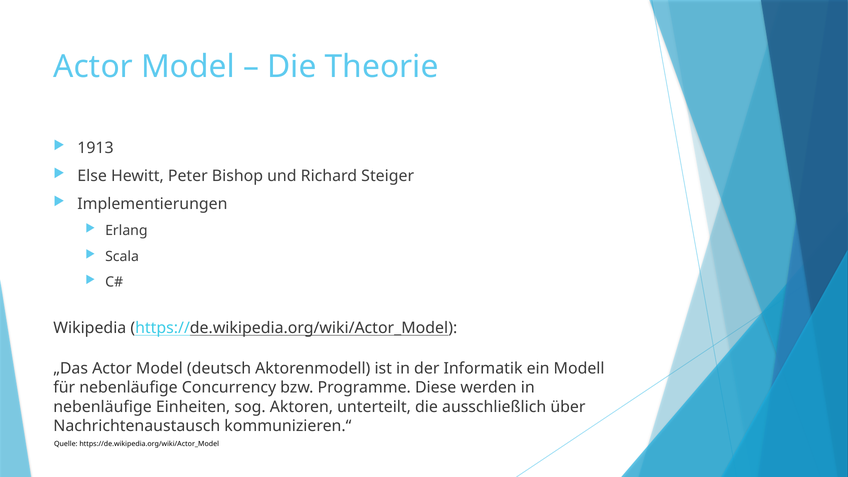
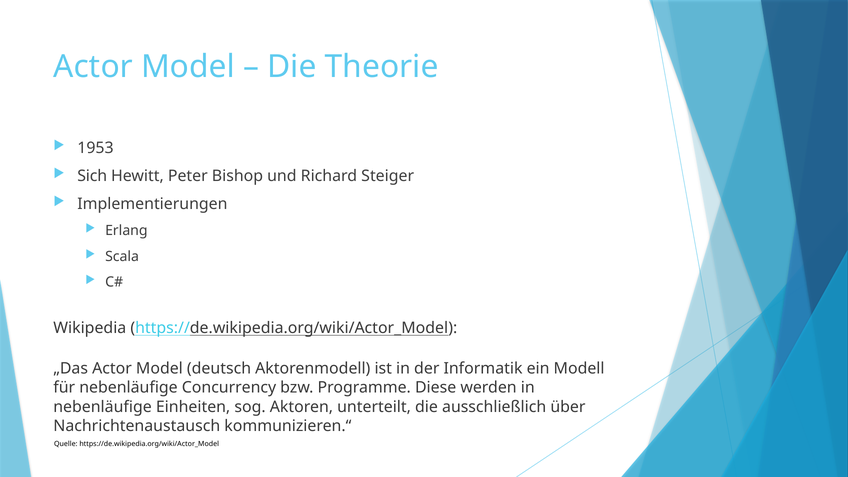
1913: 1913 -> 1953
Else: Else -> Sich
